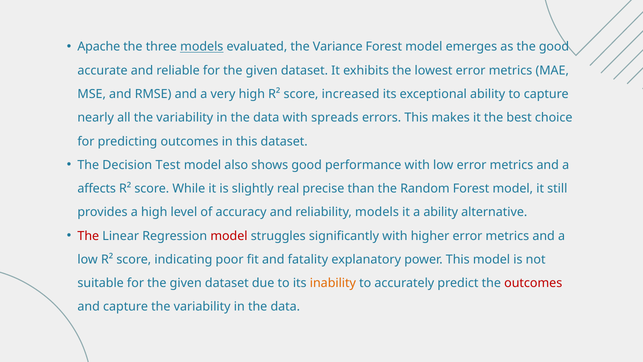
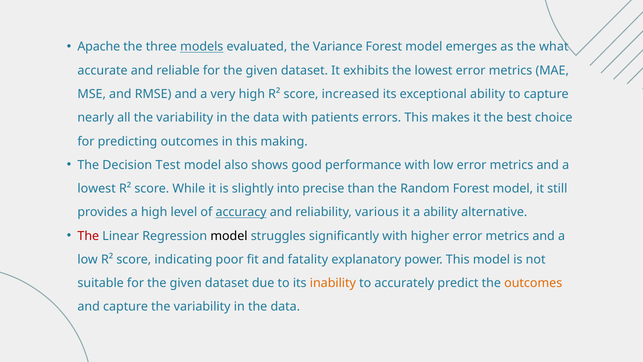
the good: good -> what
spreads: spreads -> patients
this dataset: dataset -> making
affects at (97, 188): affects -> lowest
real: real -> into
accuracy underline: none -> present
reliability models: models -> various
model at (229, 236) colour: red -> black
outcomes at (533, 283) colour: red -> orange
